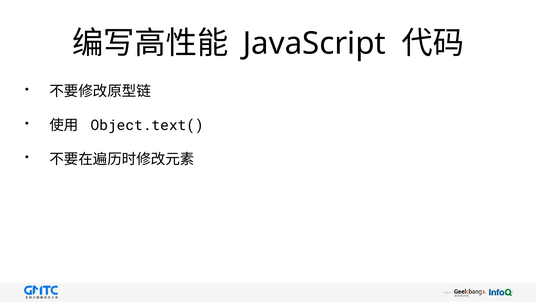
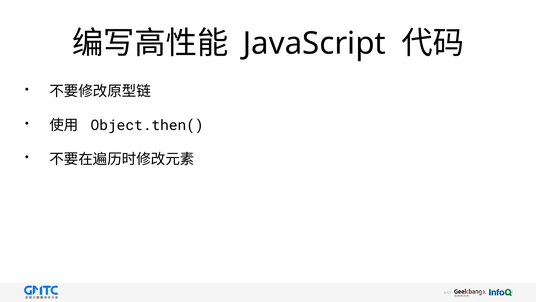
Object.text(: Object.text( -> Object.then(
